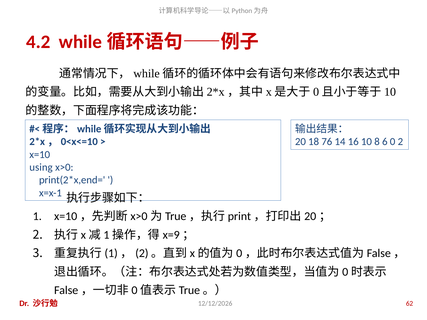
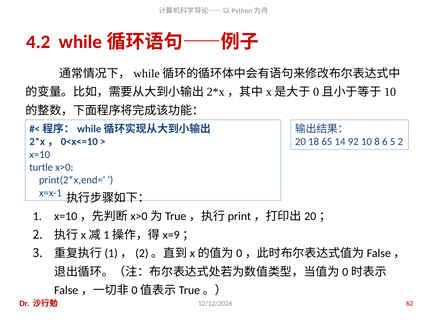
76: 76 -> 65
16: 16 -> 92
0: 0 -> 5
using: using -> turtle
